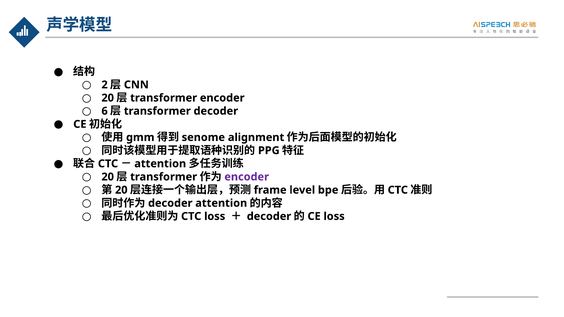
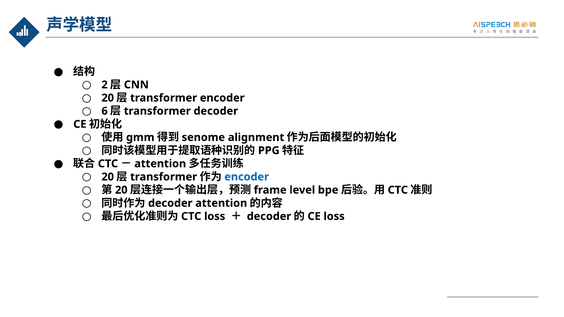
encoder at (247, 177) colour: purple -> blue
